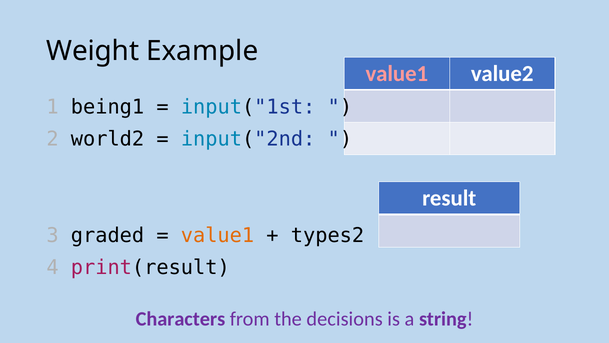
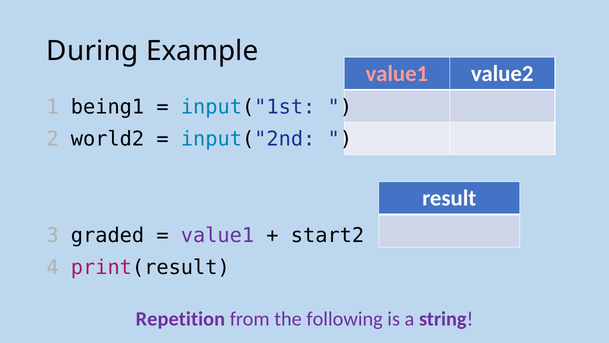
Weight: Weight -> During
value1 at (217, 235) colour: orange -> purple
types2: types2 -> start2
Characters: Characters -> Repetition
decisions: decisions -> following
